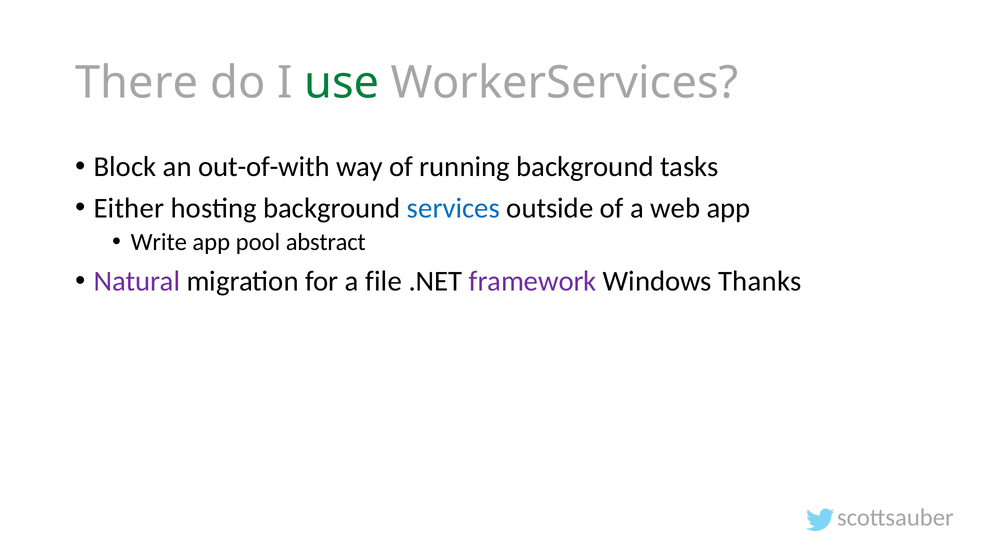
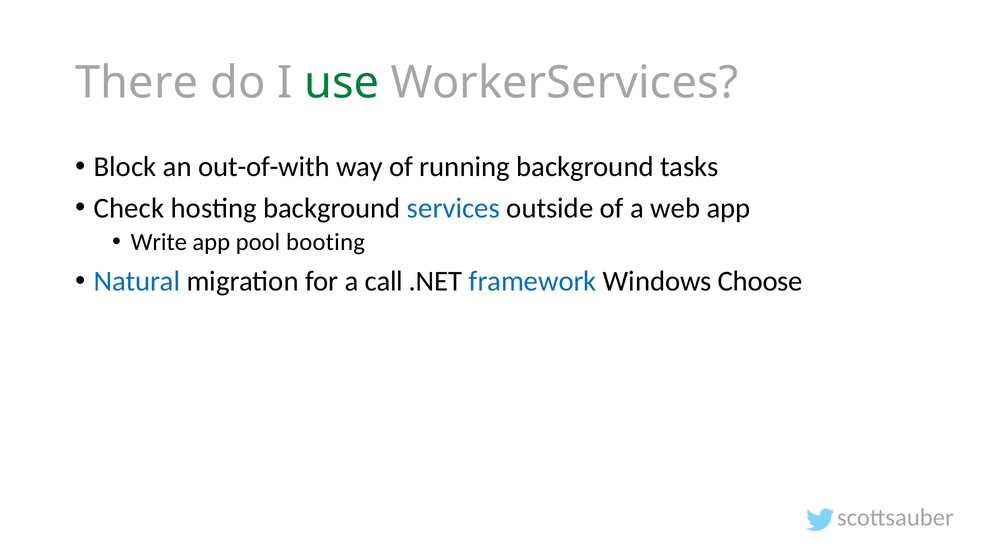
Either: Either -> Check
abstract: abstract -> booting
Natural colour: purple -> blue
file: file -> call
framework colour: purple -> blue
Thanks: Thanks -> Choose
